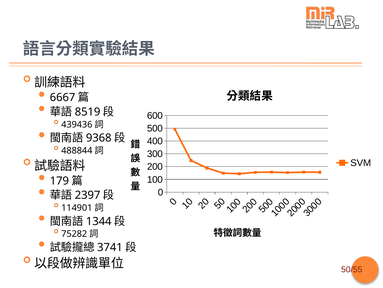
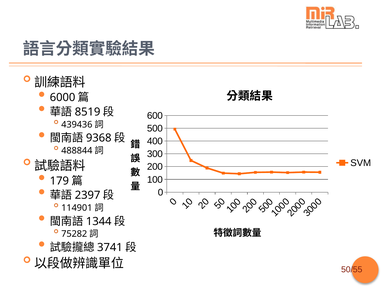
6667: 6667 -> 6000
